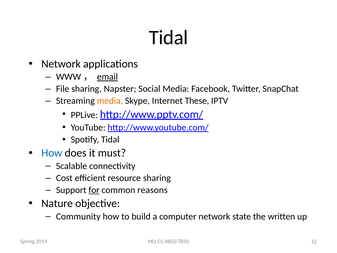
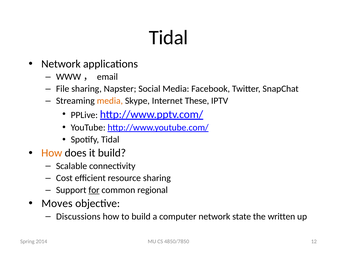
email underline: present -> none
How at (52, 153) colour: blue -> orange
it must: must -> build
reasons: reasons -> regional
Nature: Nature -> Moves
Community: Community -> Discussions
